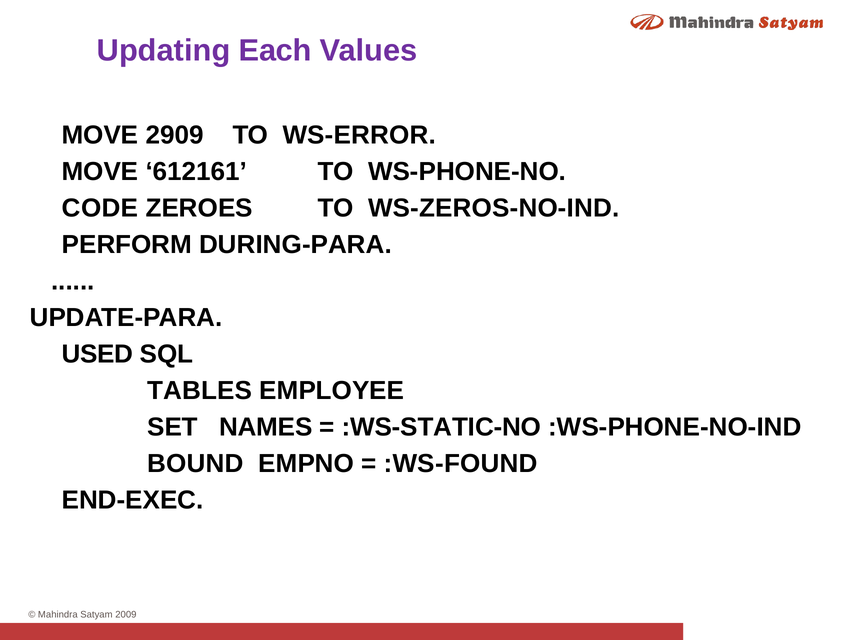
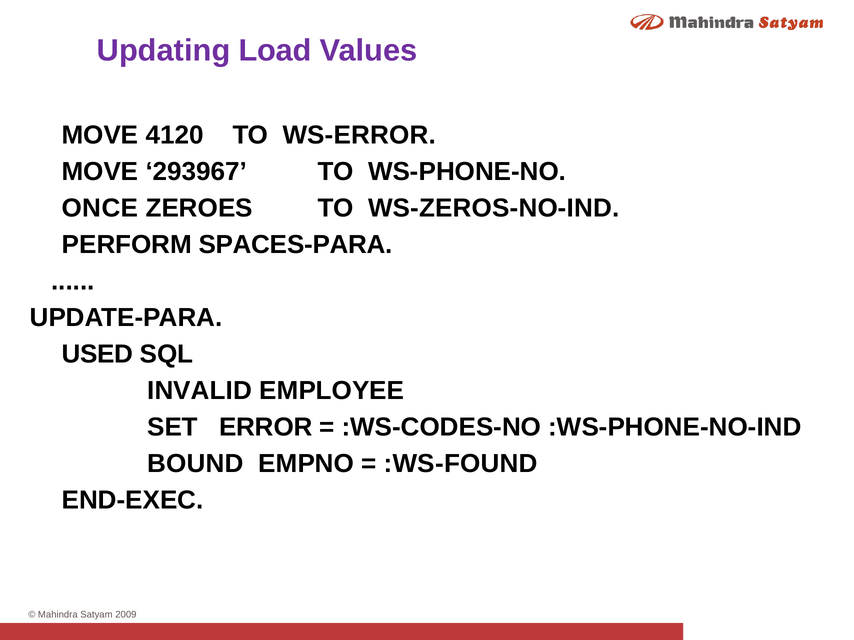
Each: Each -> Load
2909: 2909 -> 4120
612161: 612161 -> 293967
CODE: CODE -> ONCE
DURING-PARA: DURING-PARA -> SPACES-PARA
TABLES: TABLES -> INVALID
NAMES: NAMES -> ERROR
:WS-STATIC-NO: :WS-STATIC-NO -> :WS-CODES-NO
